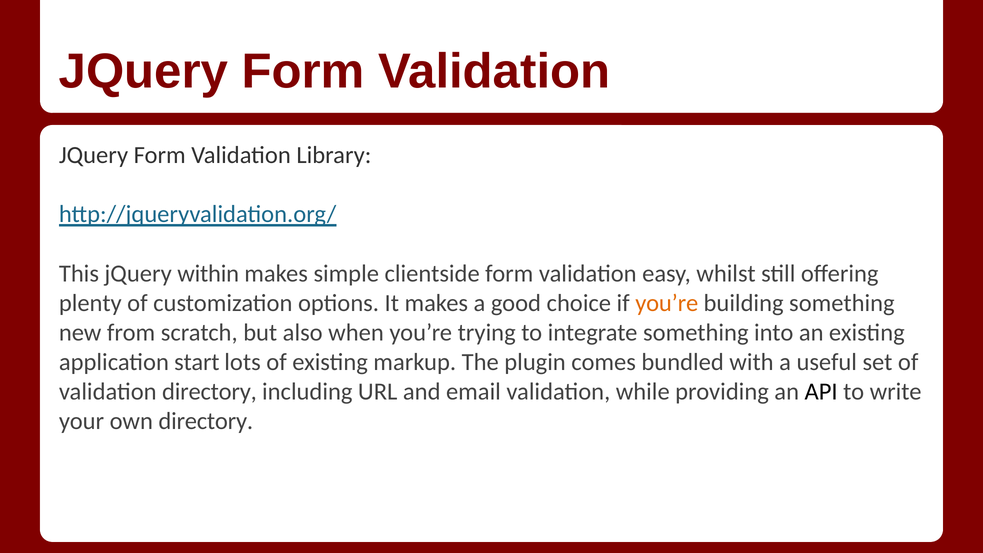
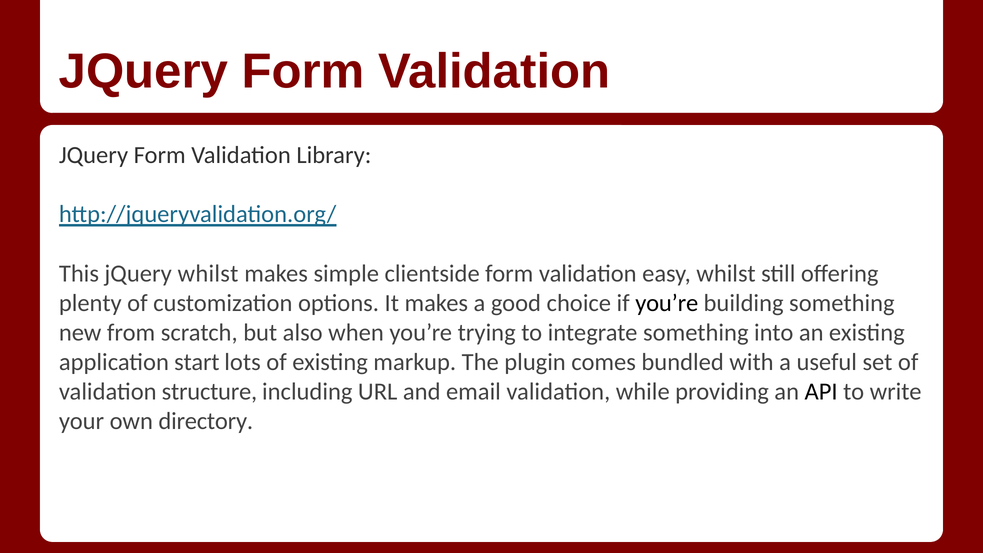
jQuery within: within -> whilst
you’re at (667, 303) colour: orange -> black
validation directory: directory -> structure
